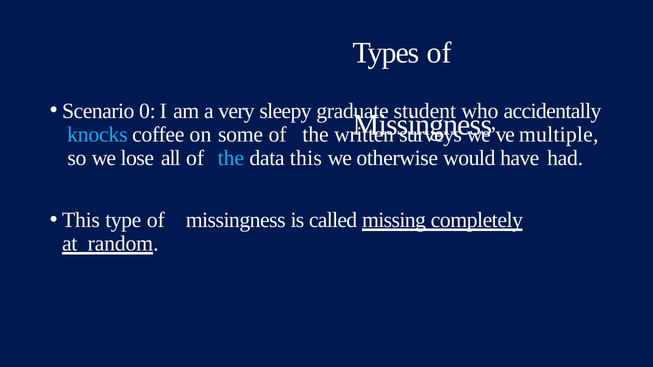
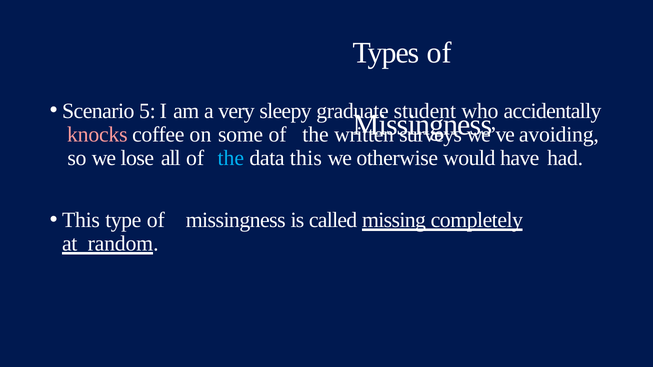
0: 0 -> 5
knocks colour: light blue -> pink
multiple: multiple -> avoiding
